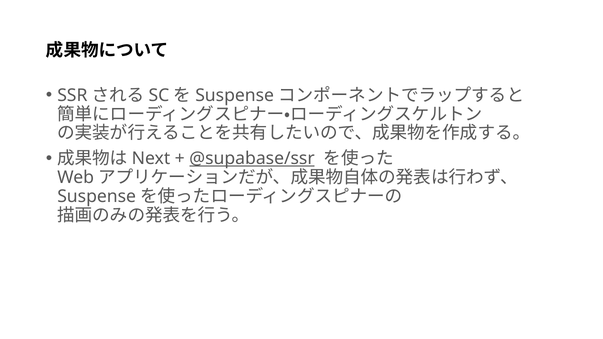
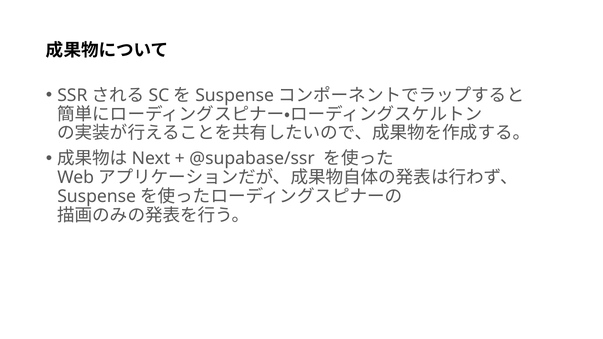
@supabase/ssr underline: present -> none
